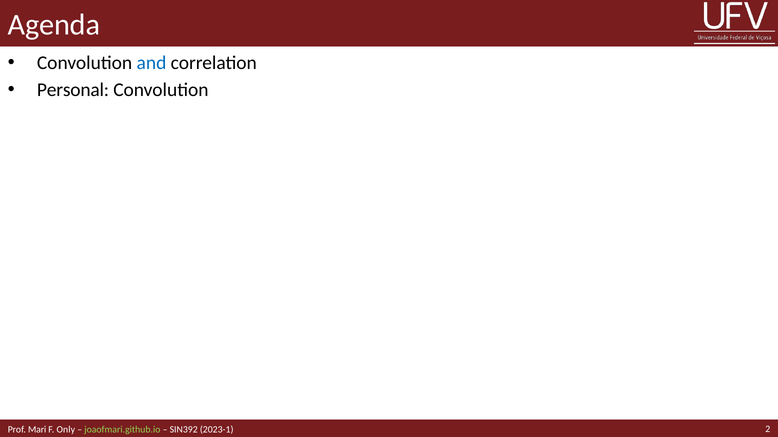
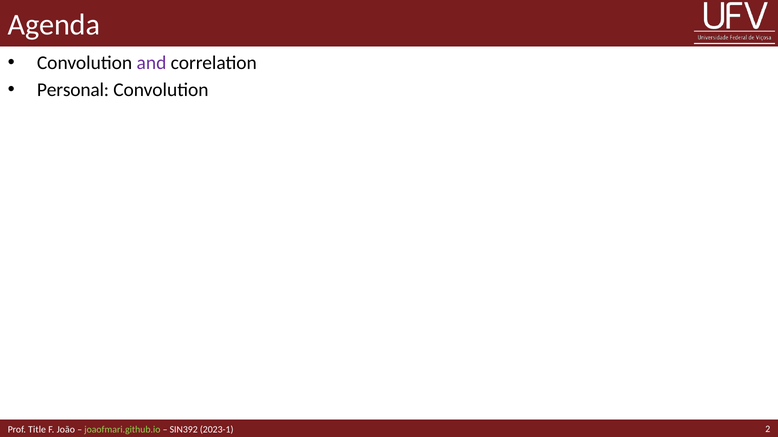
and colour: blue -> purple
Mari: Mari -> Title
Only: Only -> João
